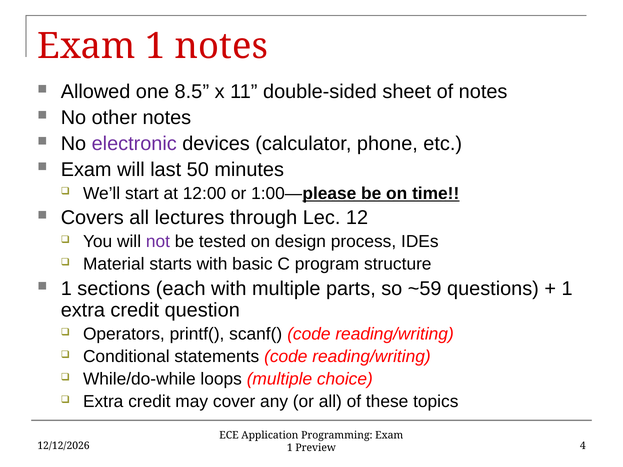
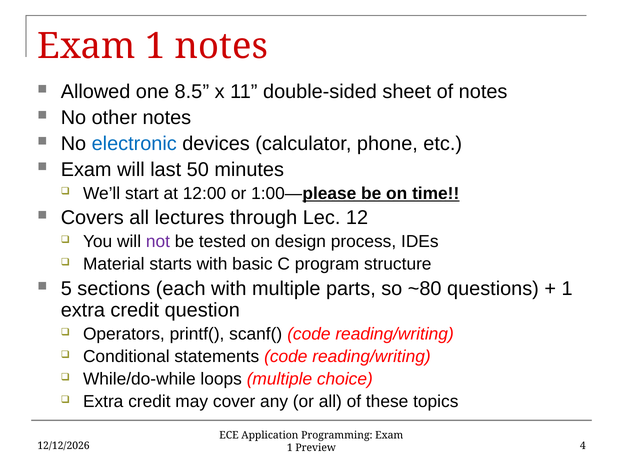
electronic colour: purple -> blue
1 at (66, 289): 1 -> 5
~59: ~59 -> ~80
